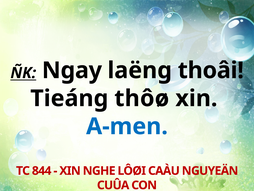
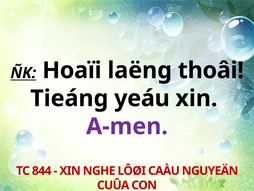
Ngay: Ngay -> Hoaïi
thôø: thôø -> yeáu
A-men colour: blue -> purple
